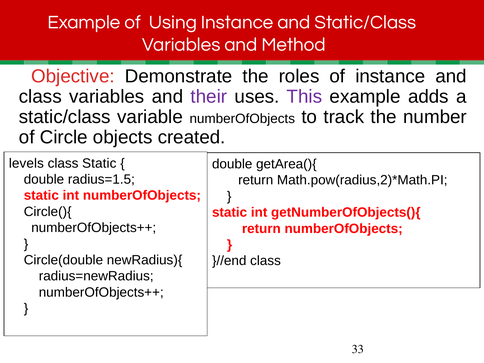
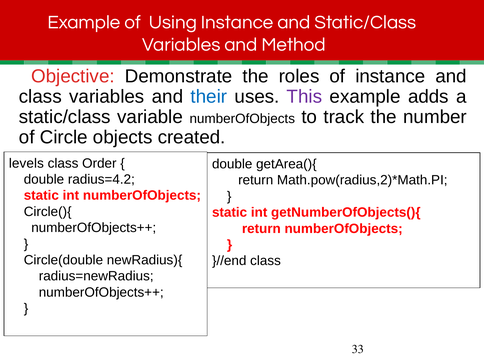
their colour: purple -> blue
class Static: Static -> Order
radius=1.5: radius=1.5 -> radius=4.2
